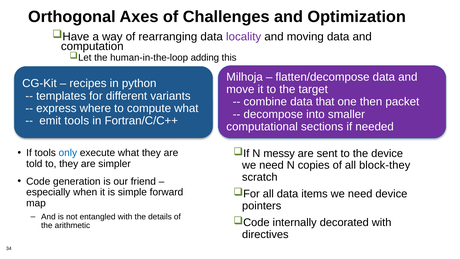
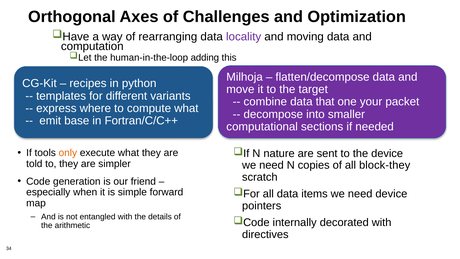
then: then -> your
emit tools: tools -> base
only colour: blue -> orange
messy: messy -> nature
